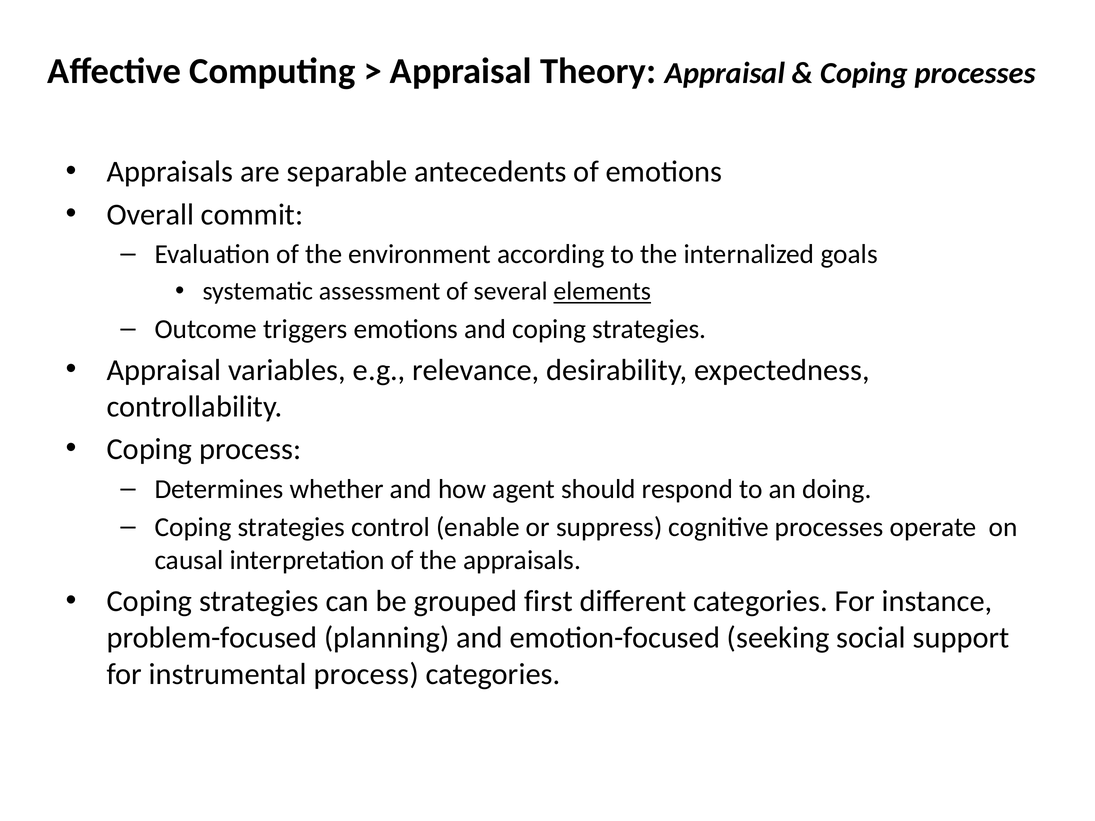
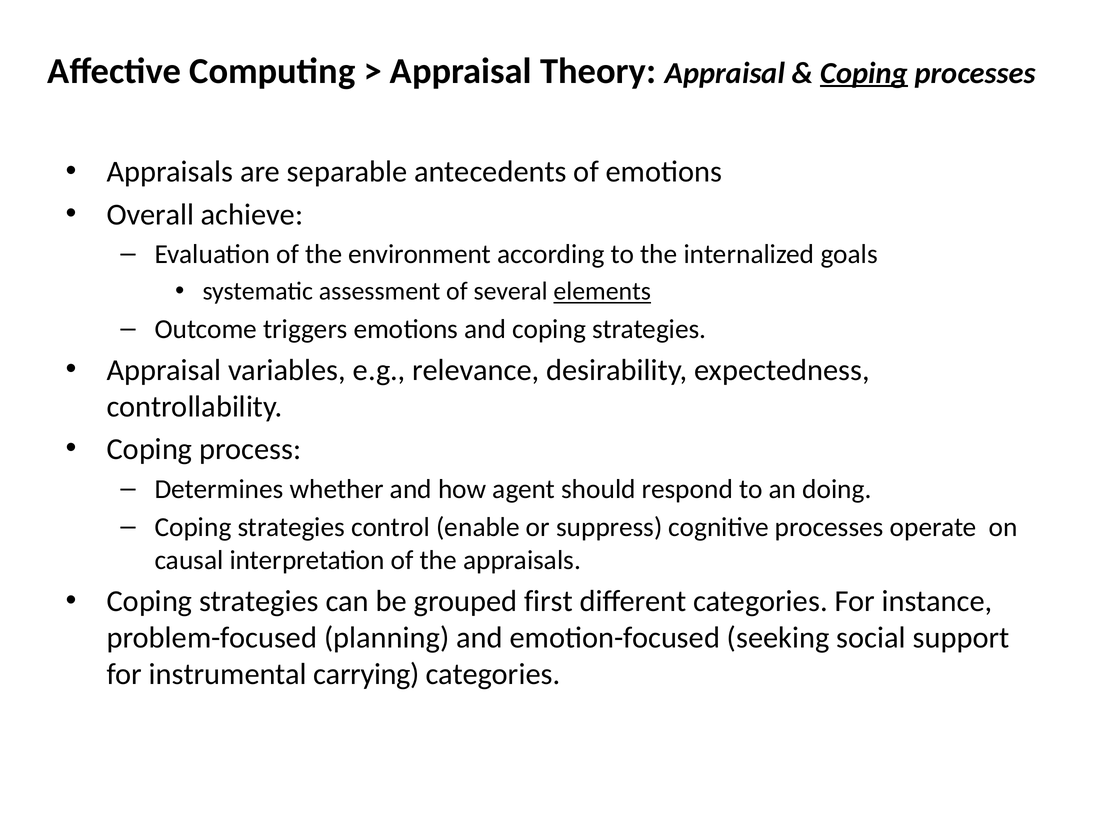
Coping at (864, 73) underline: none -> present
commit: commit -> achieve
instrumental process: process -> carrying
